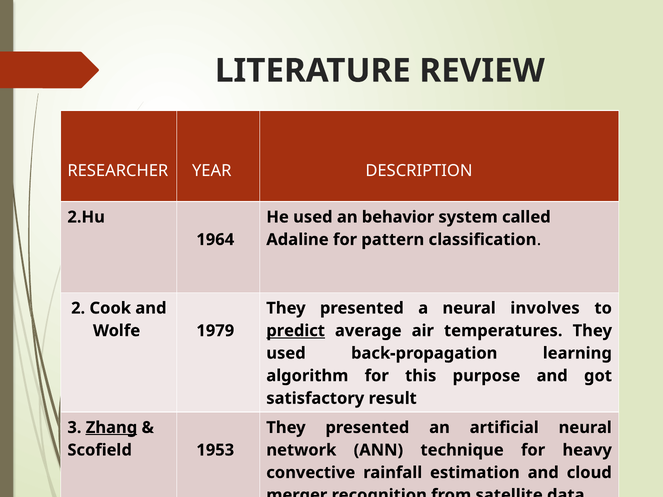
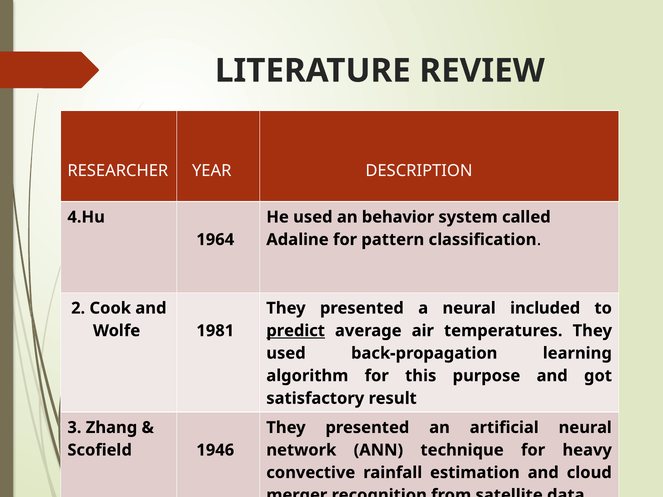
2.Hu: 2.Hu -> 4.Hu
involves: involves -> included
1979: 1979 -> 1981
Zhang underline: present -> none
1953: 1953 -> 1946
